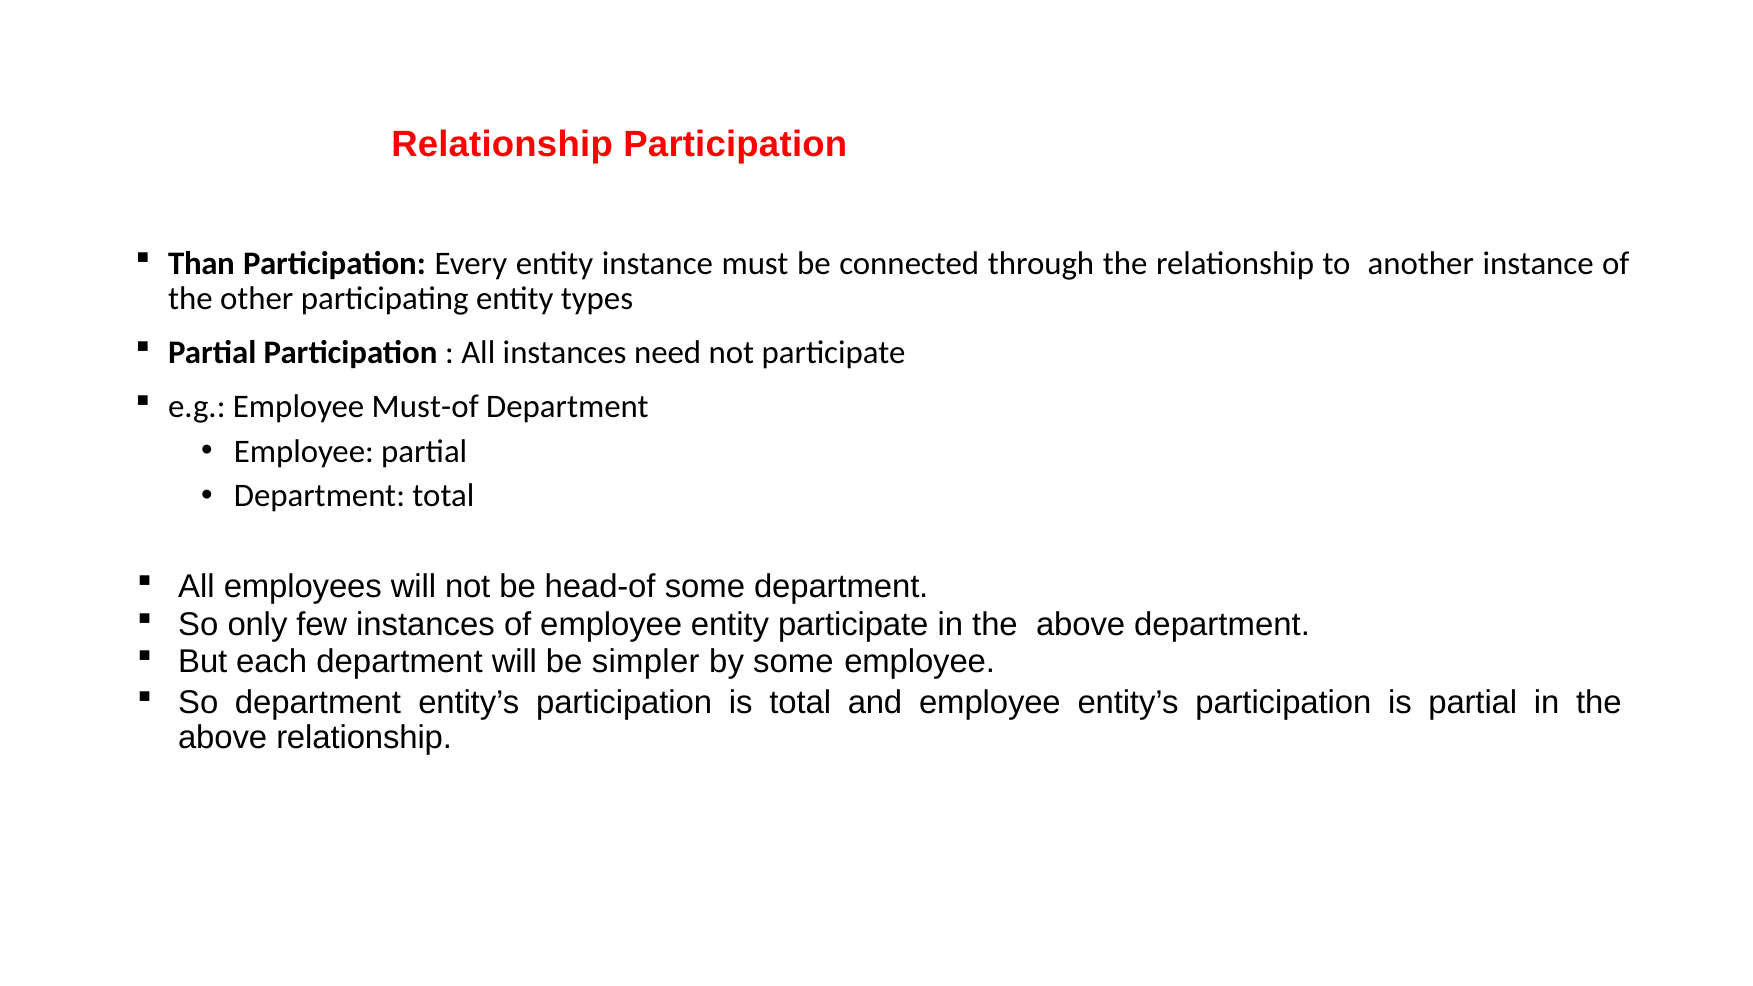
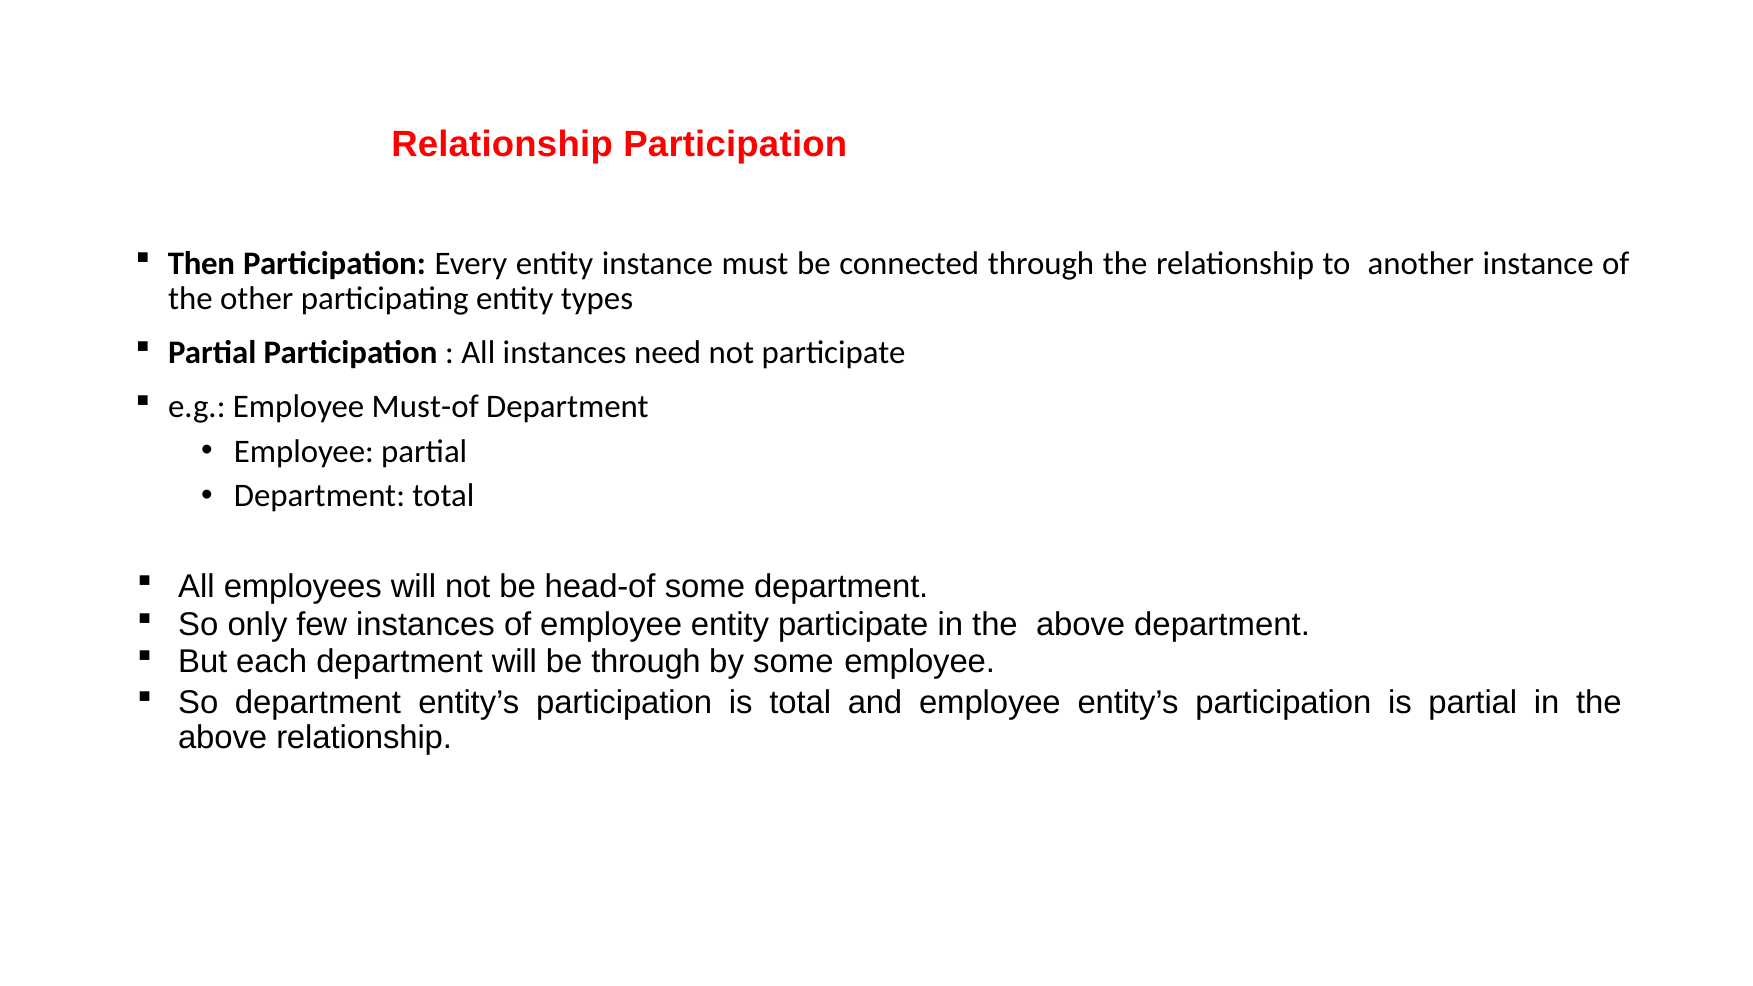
Than: Than -> Then
be simpler: simpler -> through
